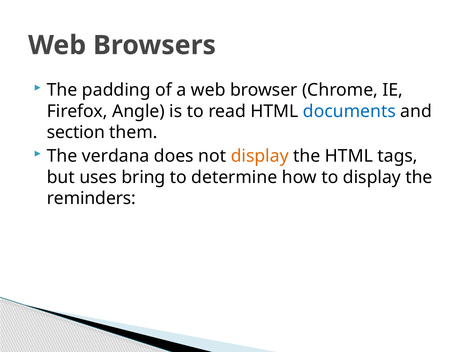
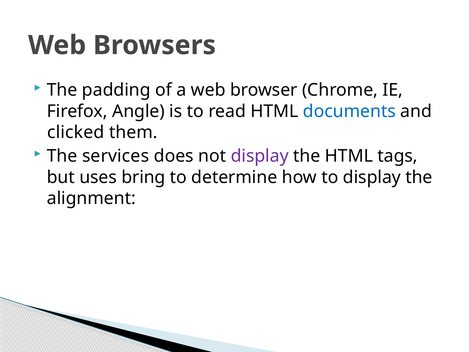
section: section -> clicked
verdana: verdana -> services
display at (260, 156) colour: orange -> purple
reminders: reminders -> alignment
